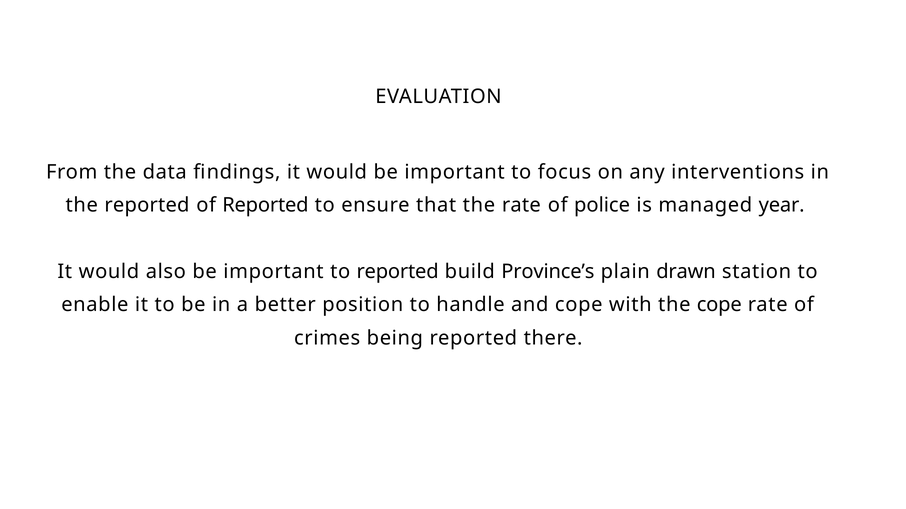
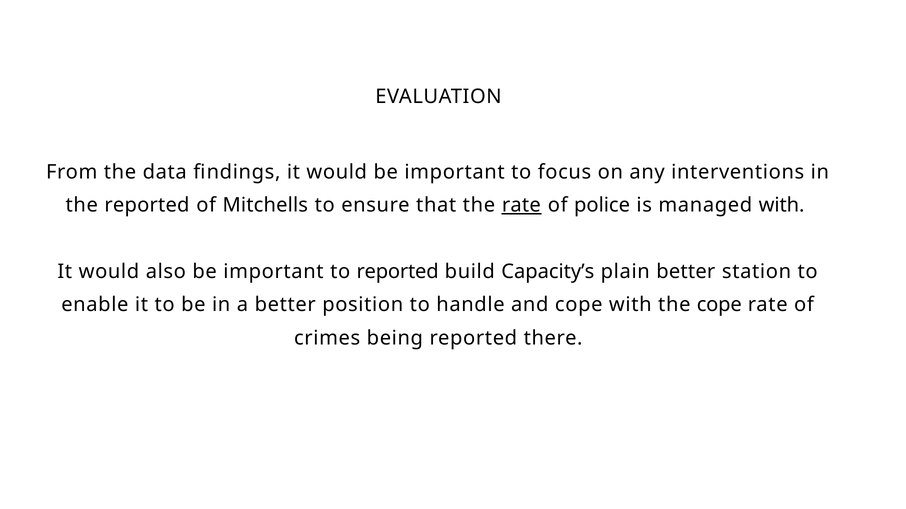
of Reported: Reported -> Mitchells
rate at (521, 205) underline: none -> present
managed year: year -> with
Province’s: Province’s -> Capacity’s
plain drawn: drawn -> better
